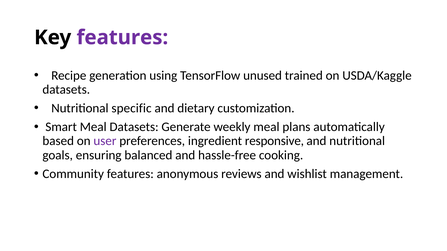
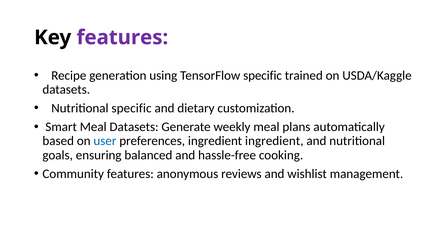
TensorFlow unused: unused -> specific
user colour: purple -> blue
ingredient responsive: responsive -> ingredient
